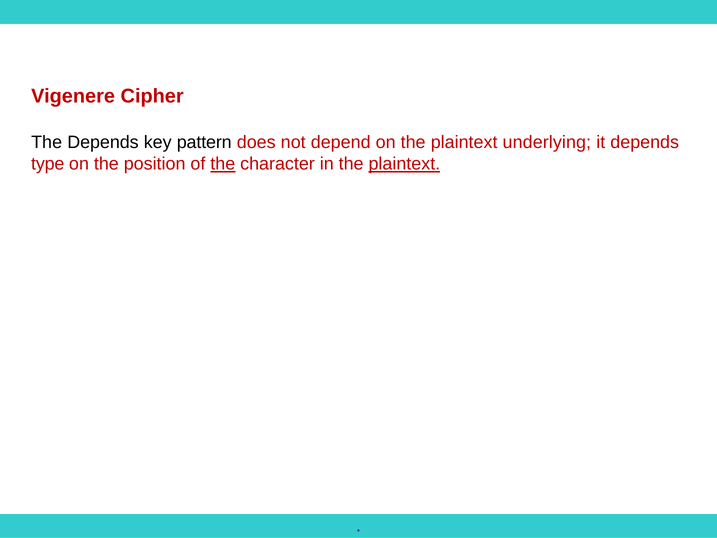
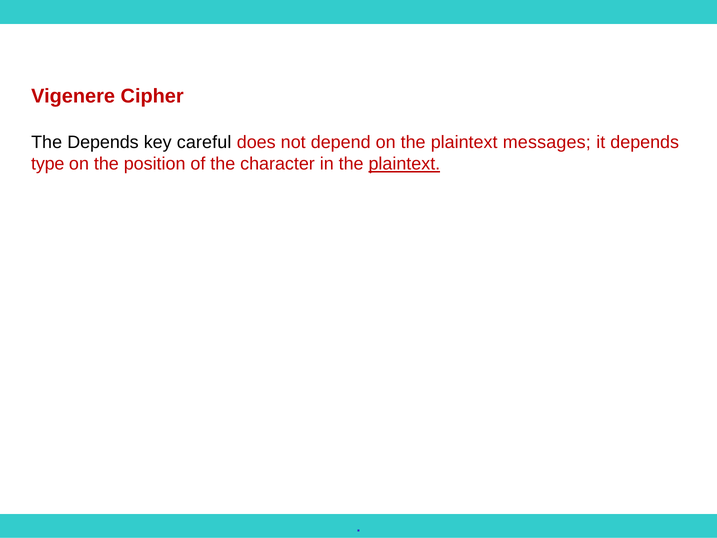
pattern: pattern -> careful
underlying: underlying -> messages
the at (223, 164) underline: present -> none
